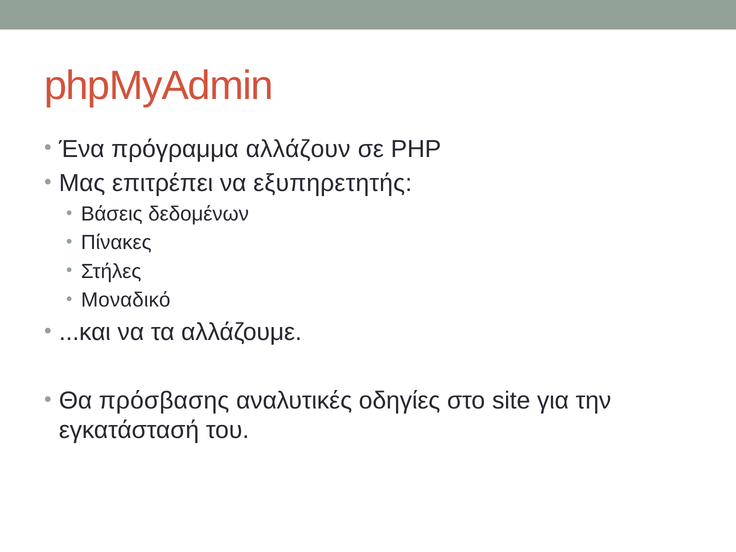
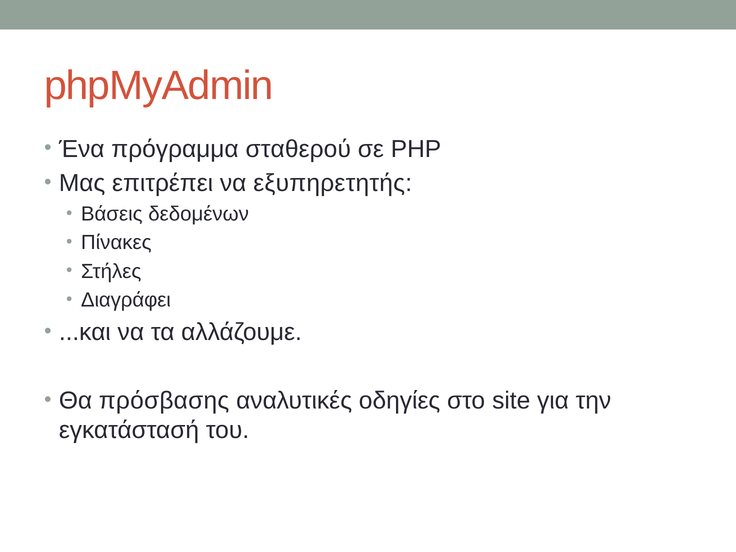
αλλάζουν: αλλάζουν -> σταθερού
Μοναδικό: Μοναδικό -> Διαγράφει
